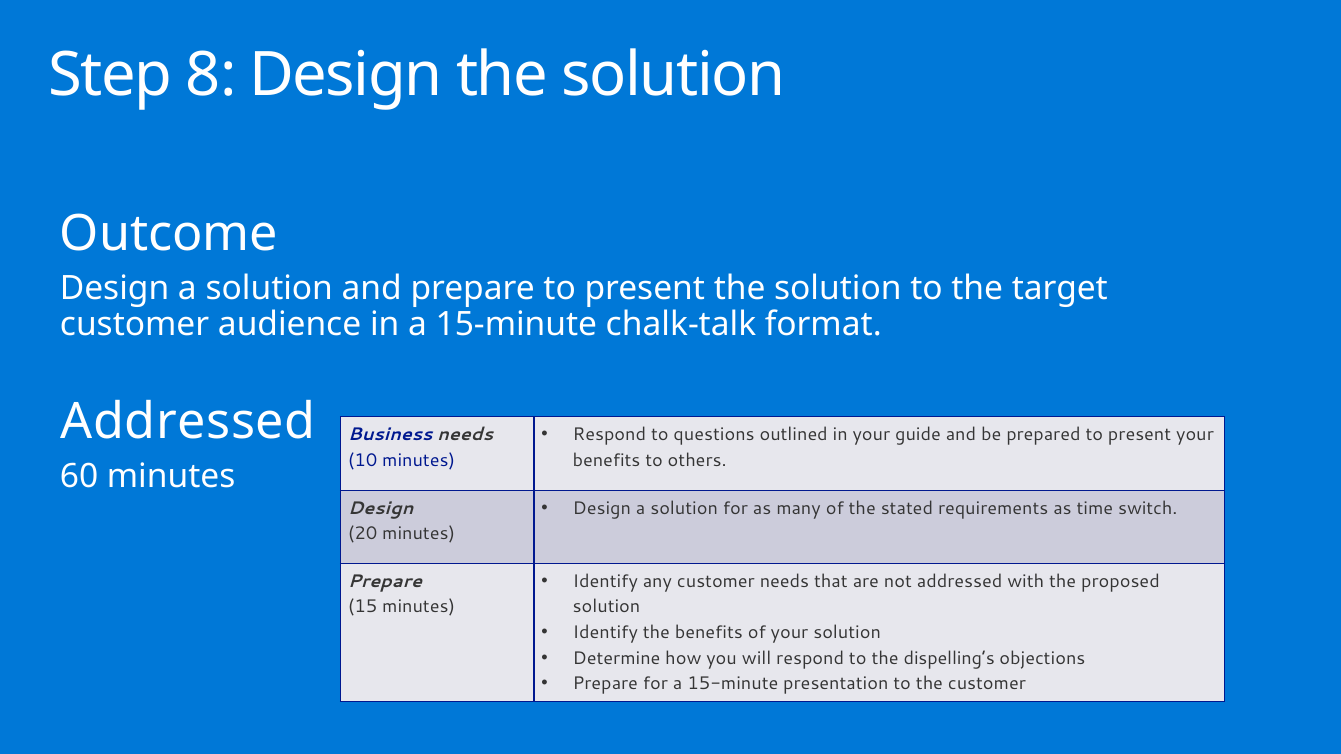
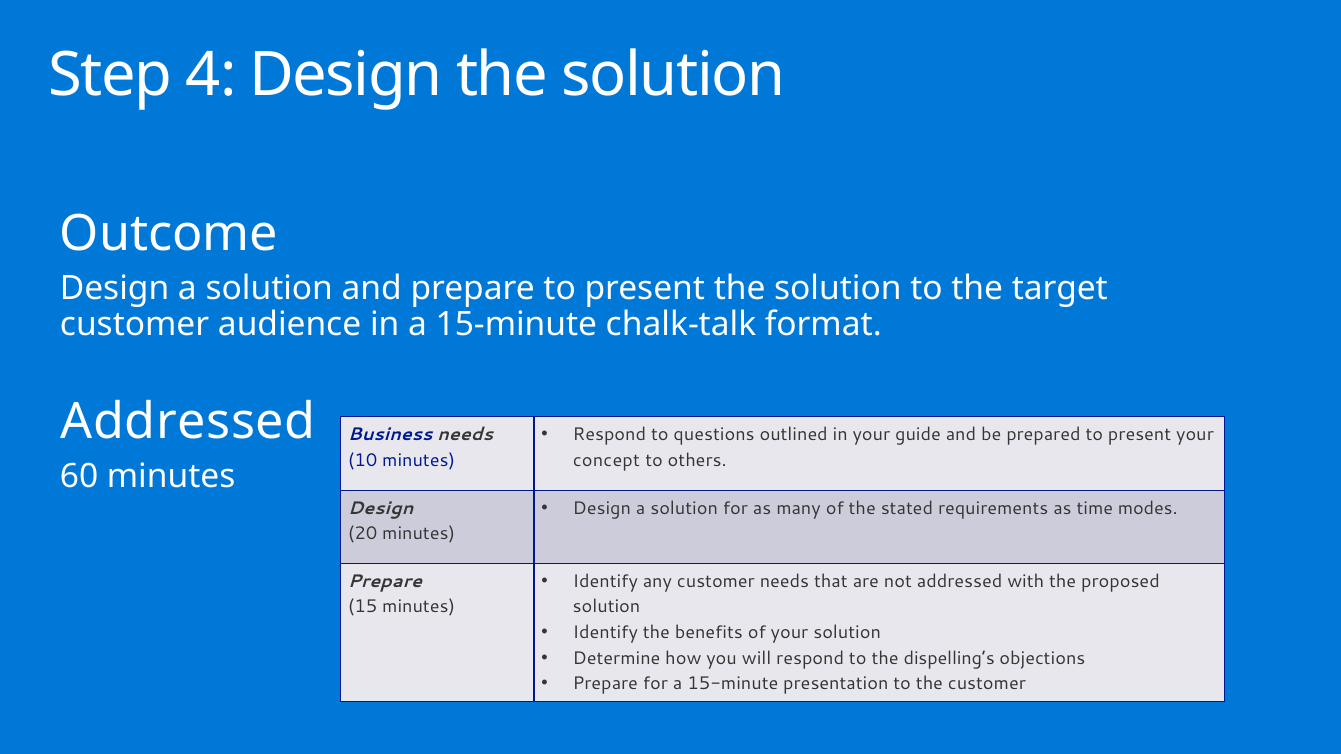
8: 8 -> 4
benefits at (607, 460): benefits -> concept
switch: switch -> modes
